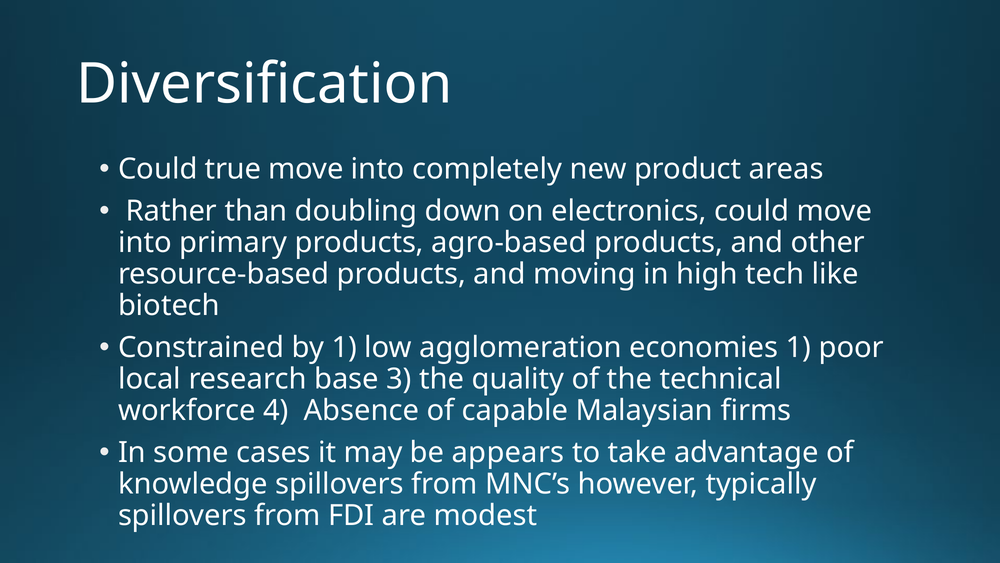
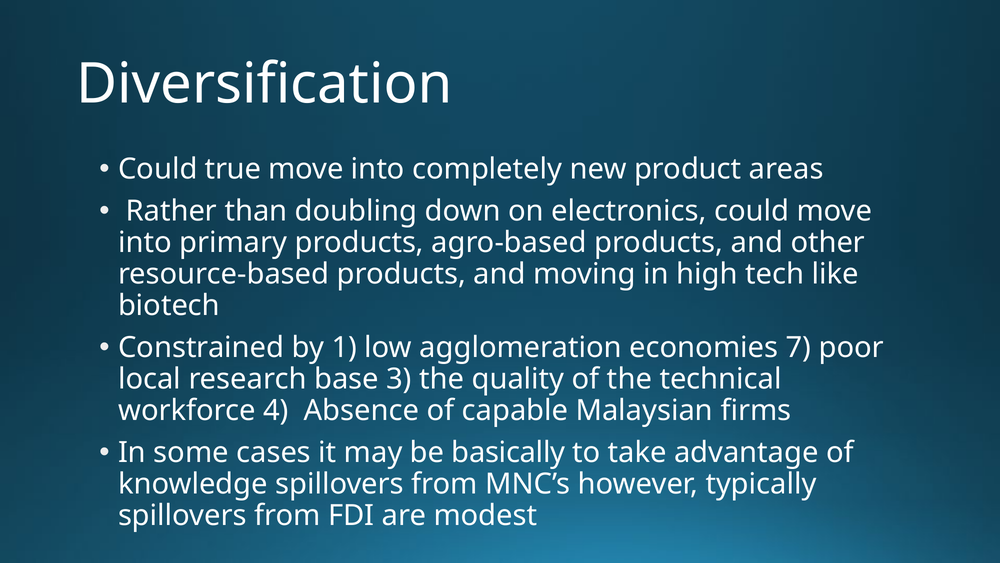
economies 1: 1 -> 7
appears: appears -> basically
